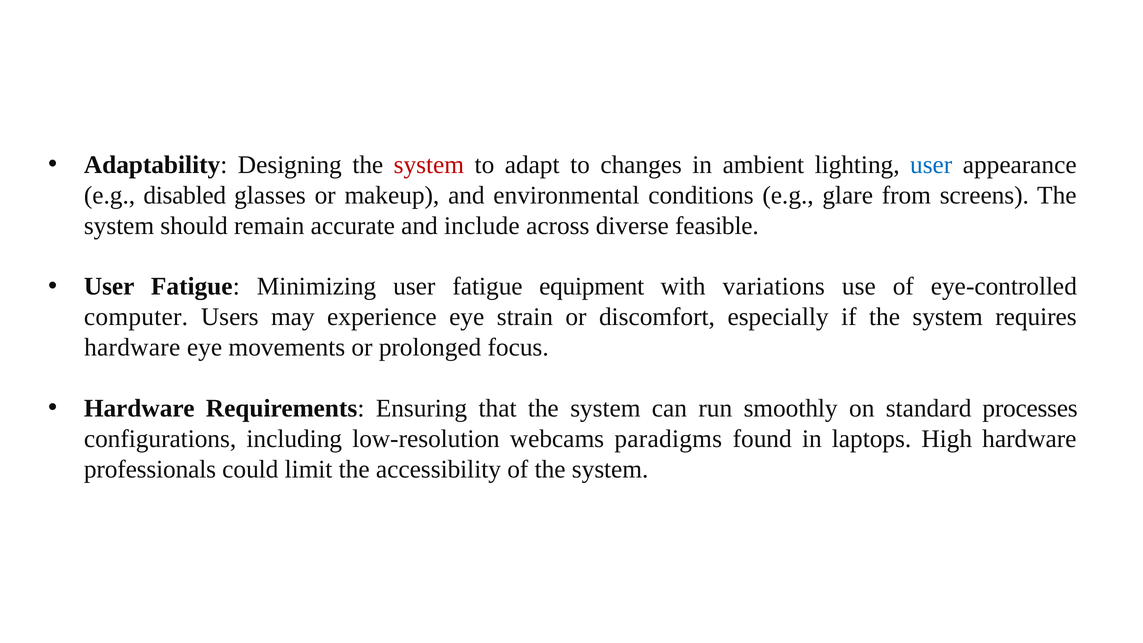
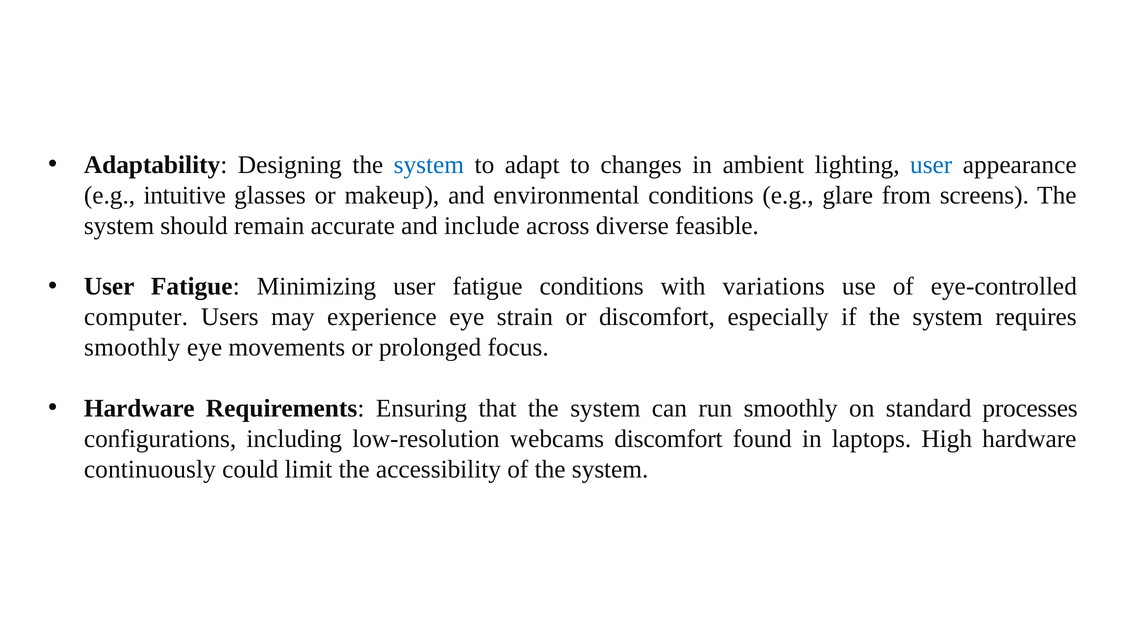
system at (429, 165) colour: red -> blue
disabled: disabled -> intuitive
fatigue equipment: equipment -> conditions
hardware at (132, 348): hardware -> smoothly
webcams paradigms: paradigms -> discomfort
professionals: professionals -> continuously
